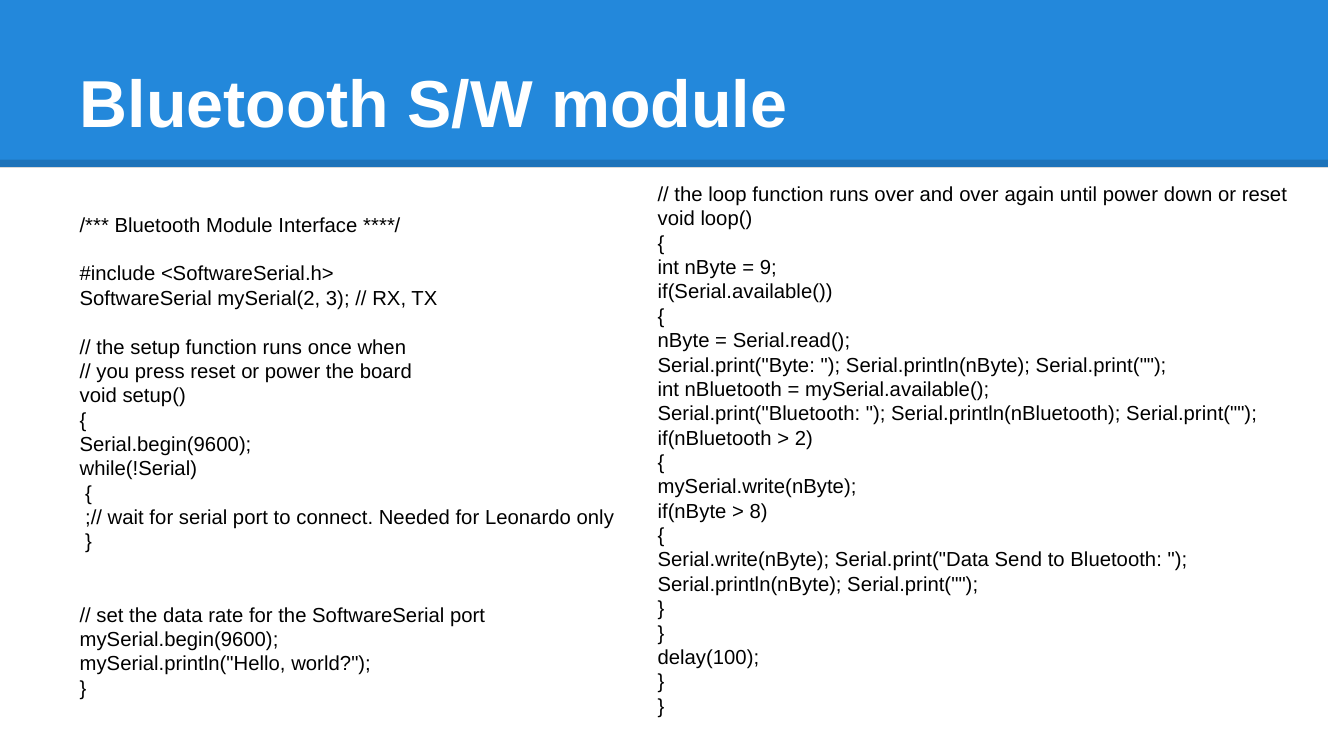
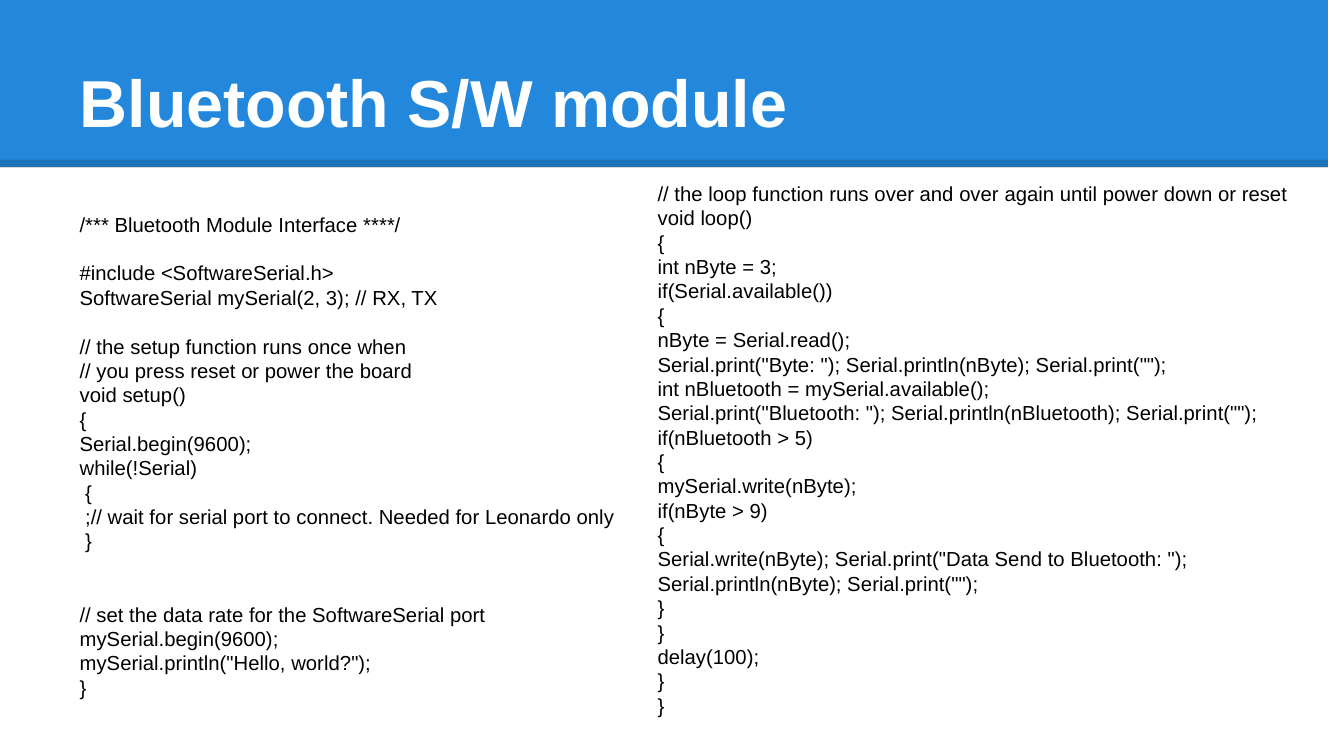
9 at (768, 268): 9 -> 3
2: 2 -> 5
8: 8 -> 9
